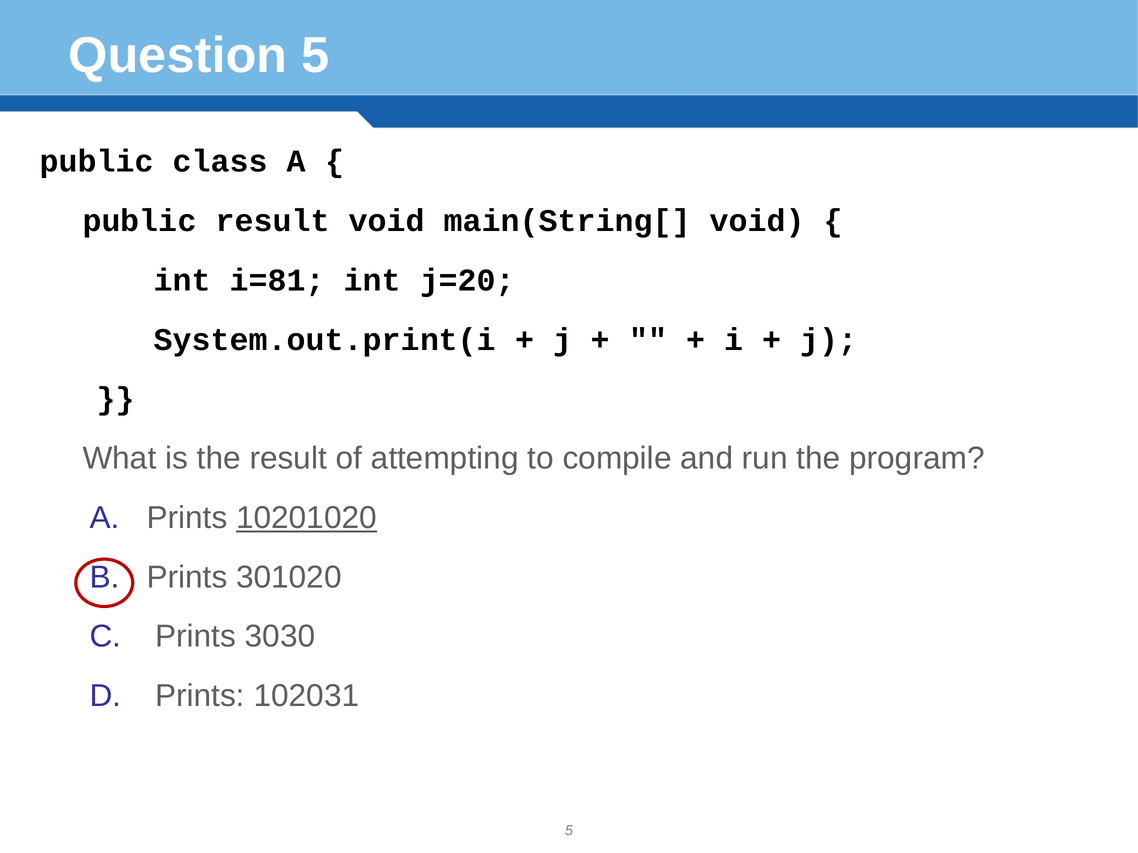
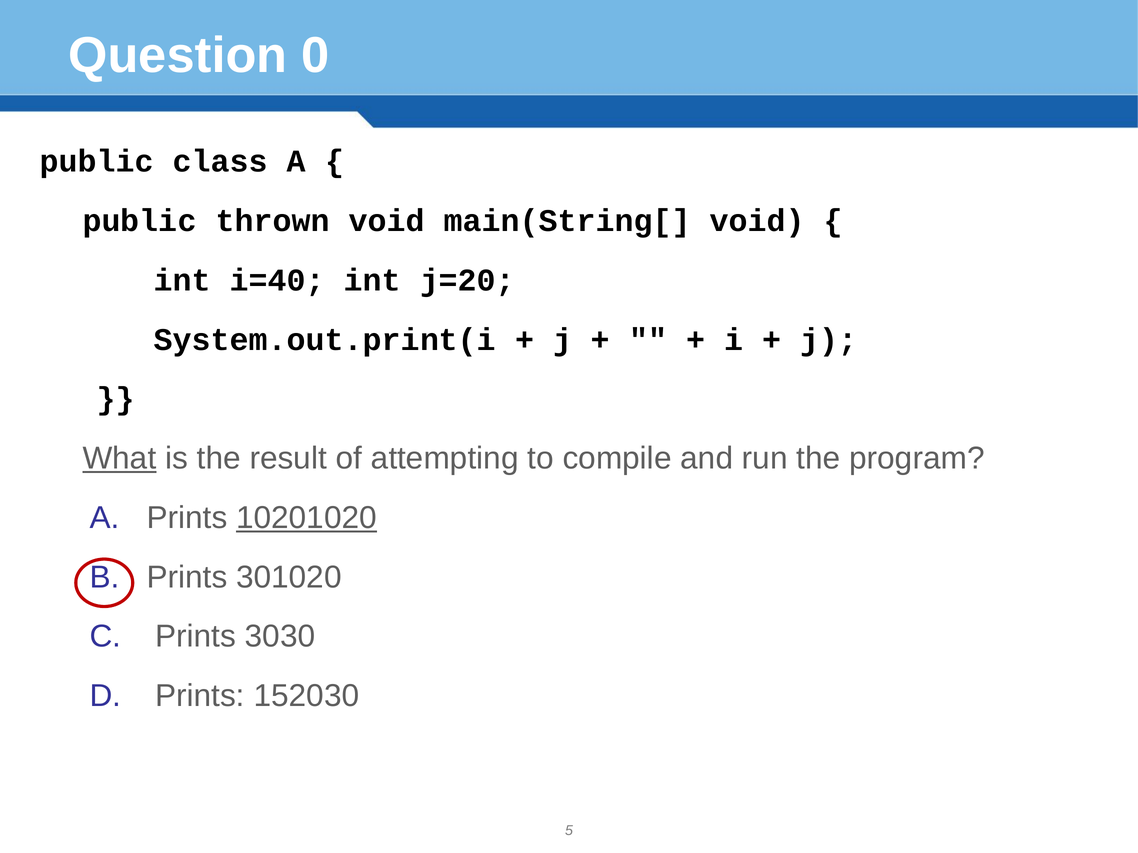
Question 5: 5 -> 0
public result: result -> thrown
i=81: i=81 -> i=40
What underline: none -> present
102031: 102031 -> 152030
